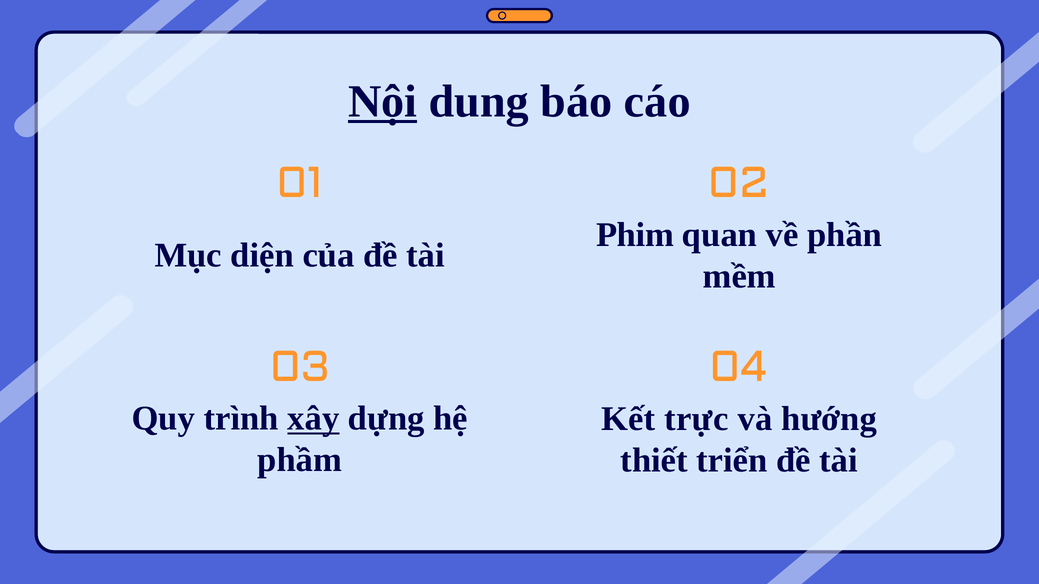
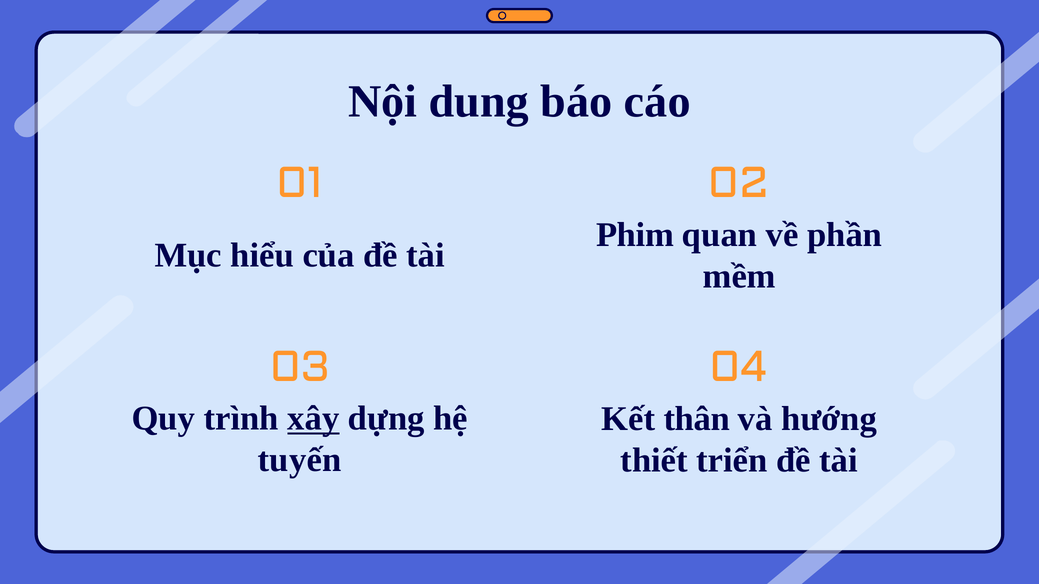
Nội underline: present -> none
diện: diện -> hiểu
trực: trực -> thân
phầm: phầm -> tuyến
